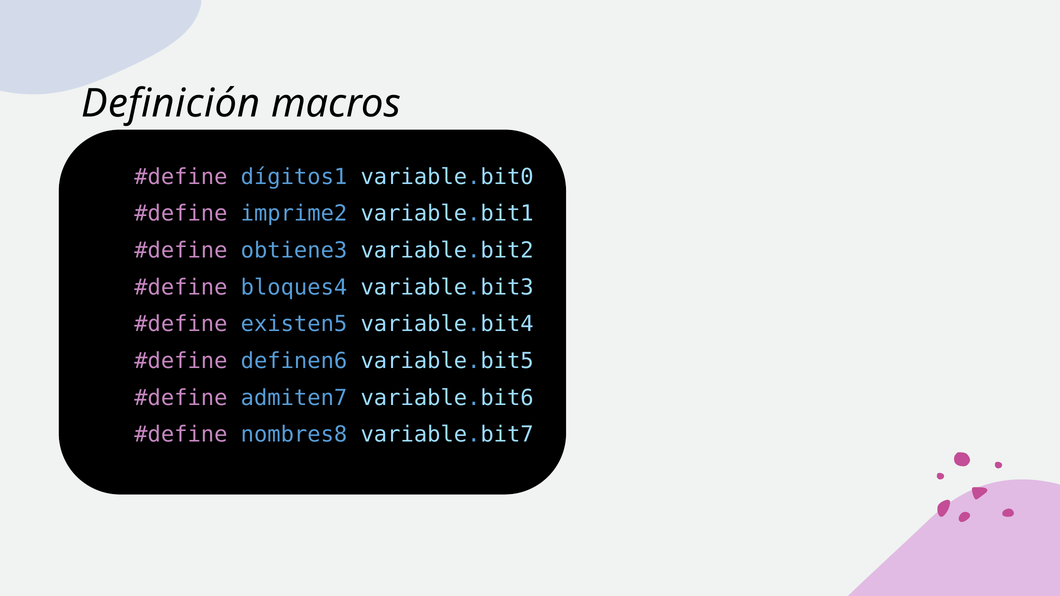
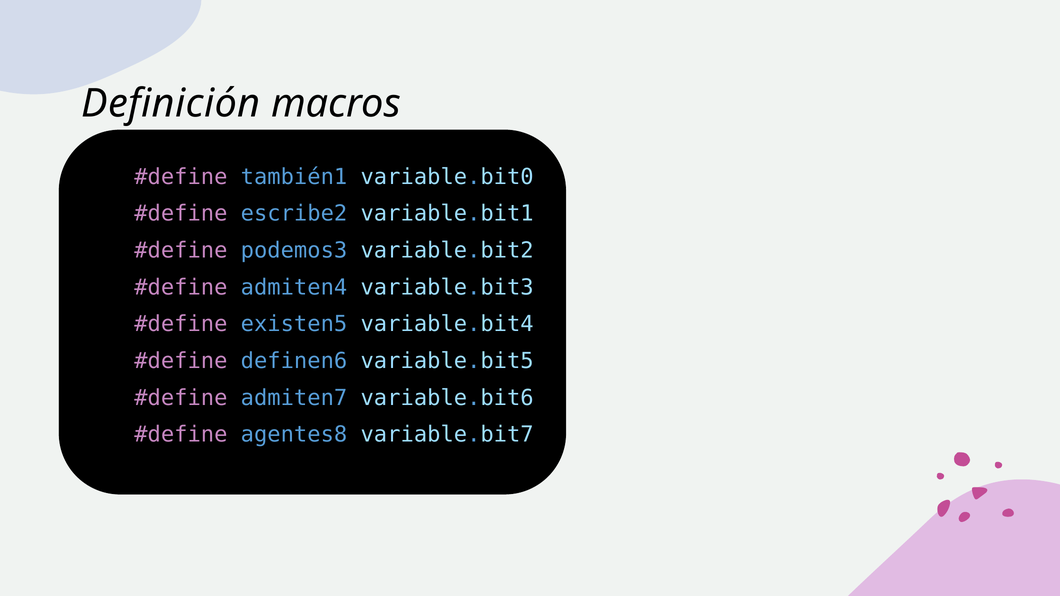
dígitos1: dígitos1 -> también1
imprime2: imprime2 -> escribe2
obtiene3: obtiene3 -> podemos3
bloques4: bloques4 -> admiten4
nombres8: nombres8 -> agentes8
